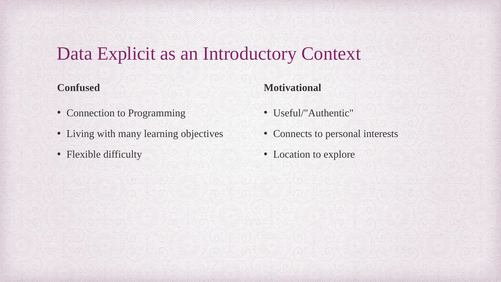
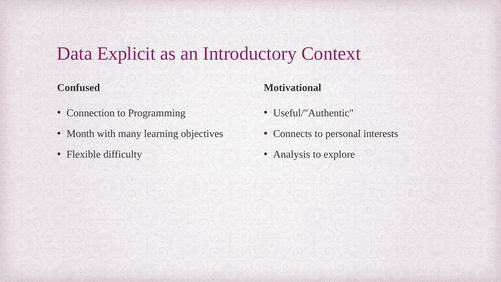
Living: Living -> Month
Location: Location -> Analysis
